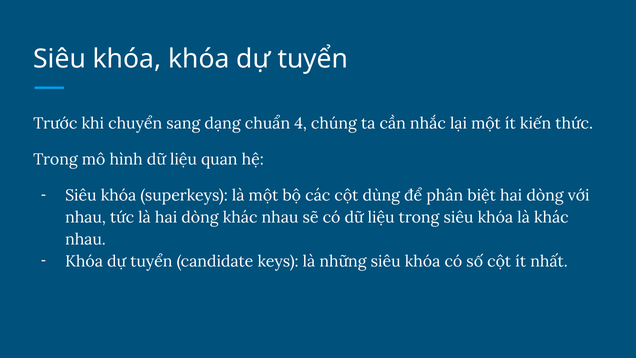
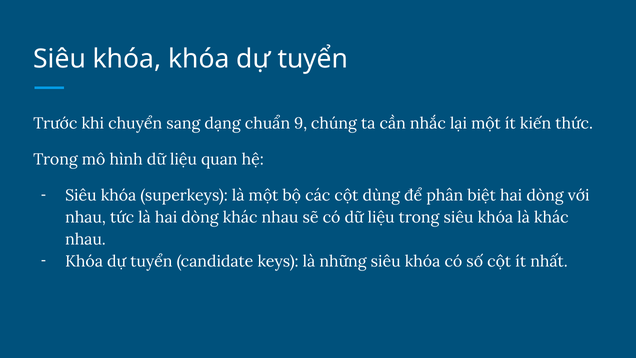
4: 4 -> 9
